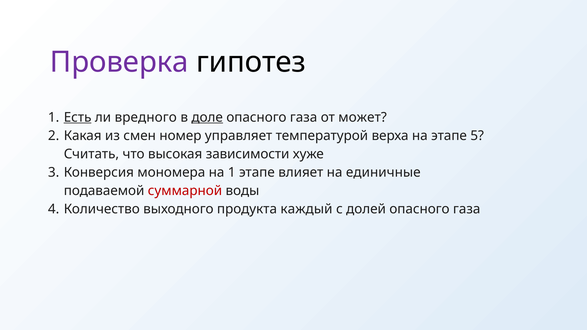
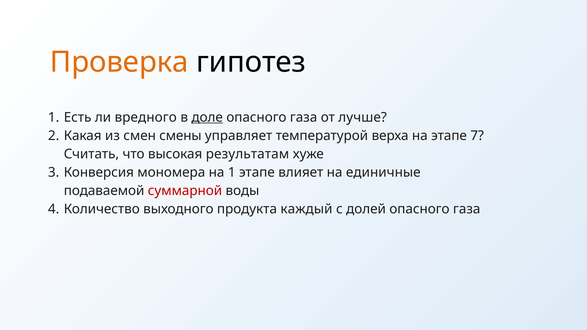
Проверка colour: purple -> orange
Есть underline: present -> none
может: может -> лучше
номер: номер -> смены
5: 5 -> 7
зависимости: зависимости -> результатам
